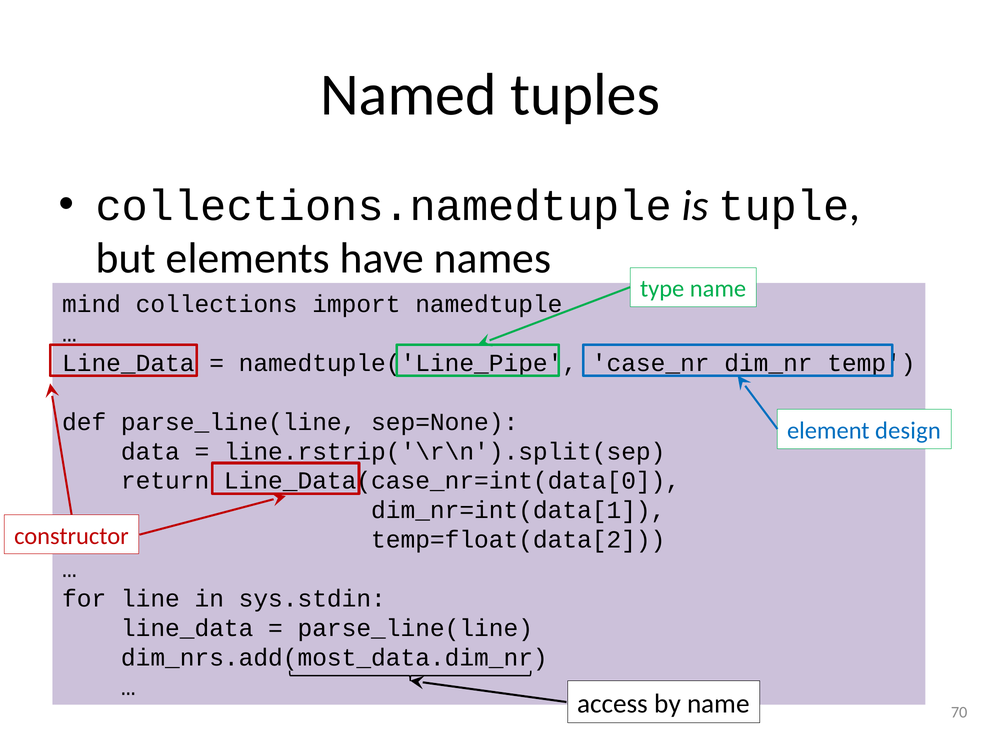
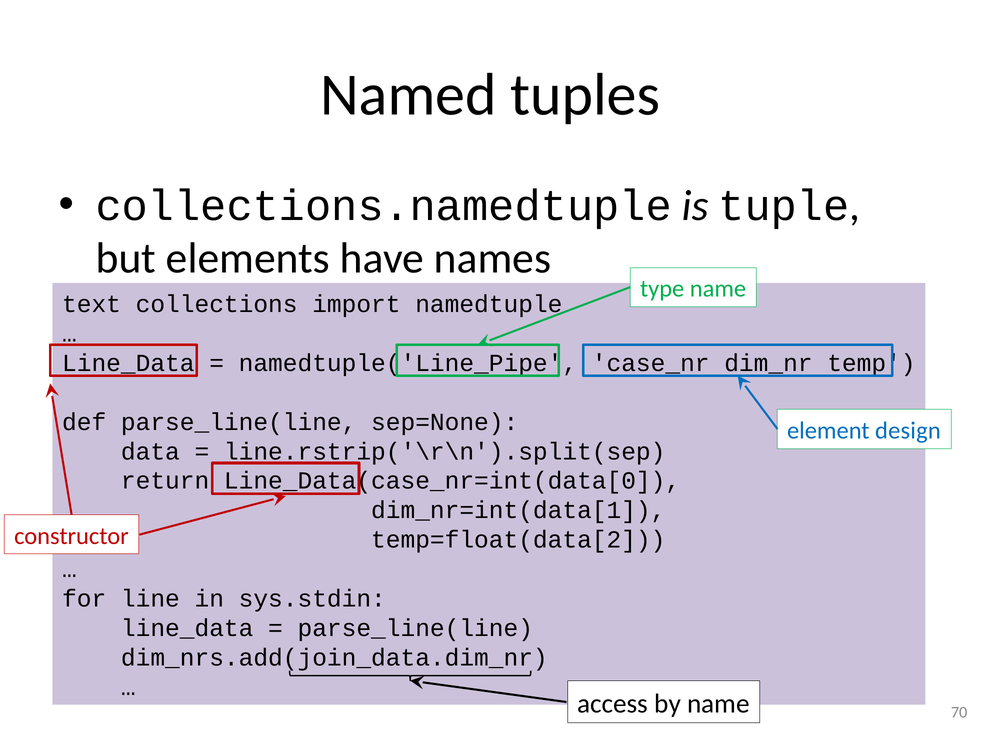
mind: mind -> text
dim_nrs.add(most_data.dim_nr: dim_nrs.add(most_data.dim_nr -> dim_nrs.add(join_data.dim_nr
